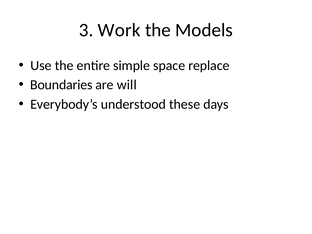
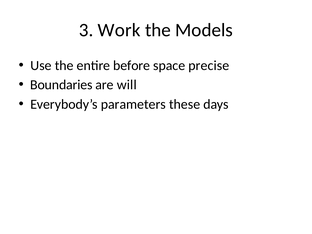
simple: simple -> before
replace: replace -> precise
understood: understood -> parameters
